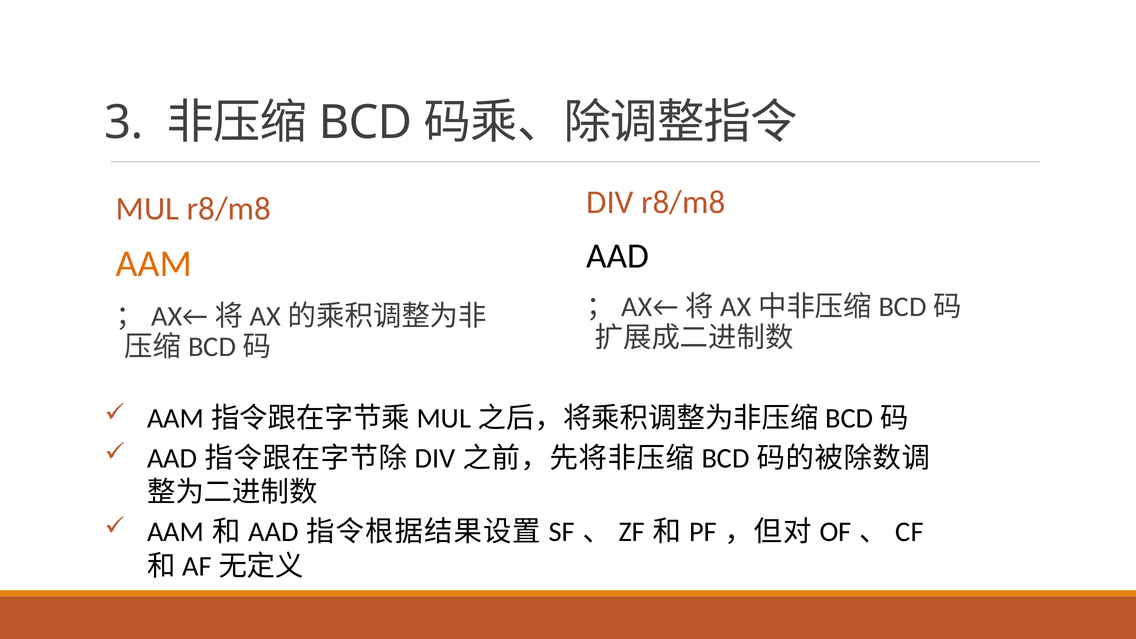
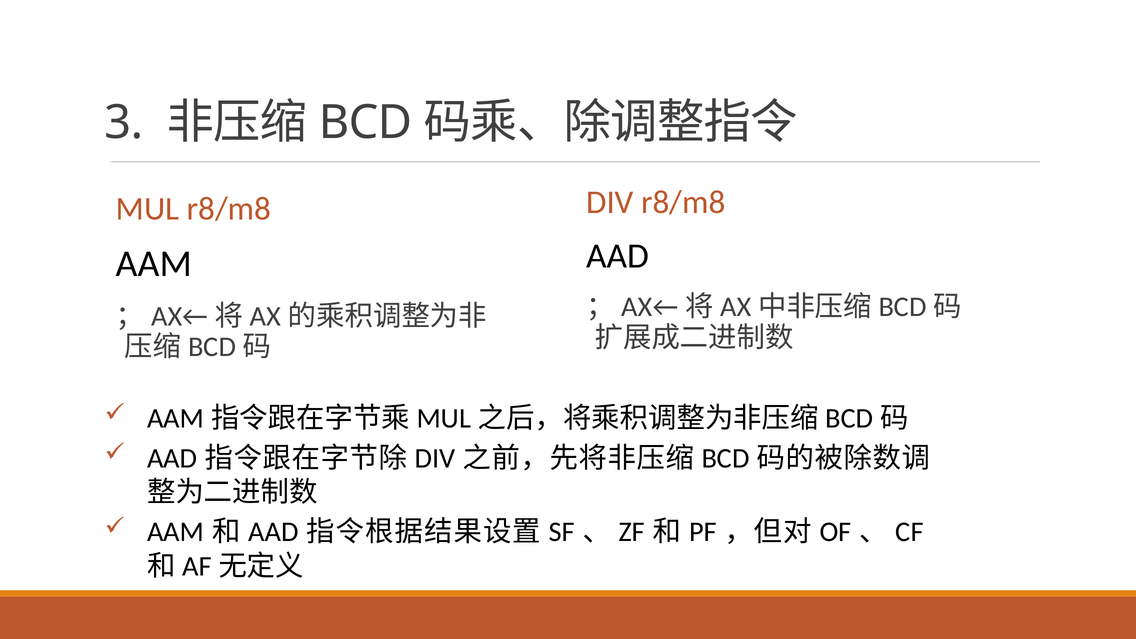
AAM at (154, 264) colour: orange -> black
